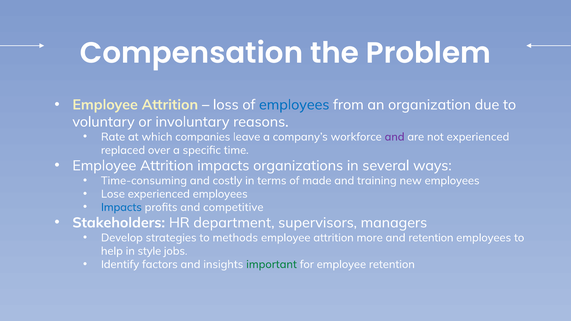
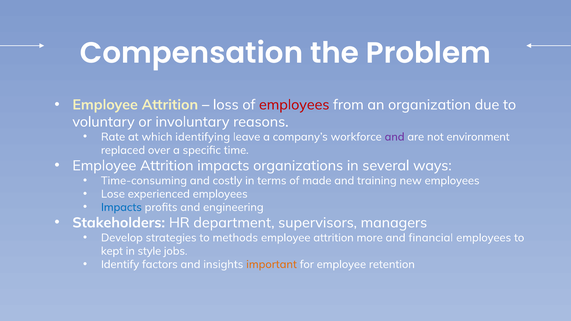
employees at (294, 105) colour: blue -> red
companies: companies -> identifying
not experienced: experienced -> environment
competitive: competitive -> engineering
and retention: retention -> financial
help: help -> kept
important colour: green -> orange
